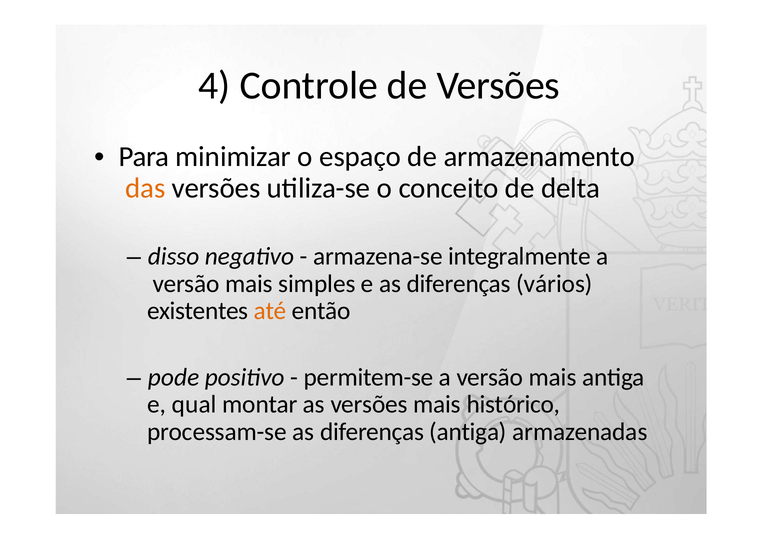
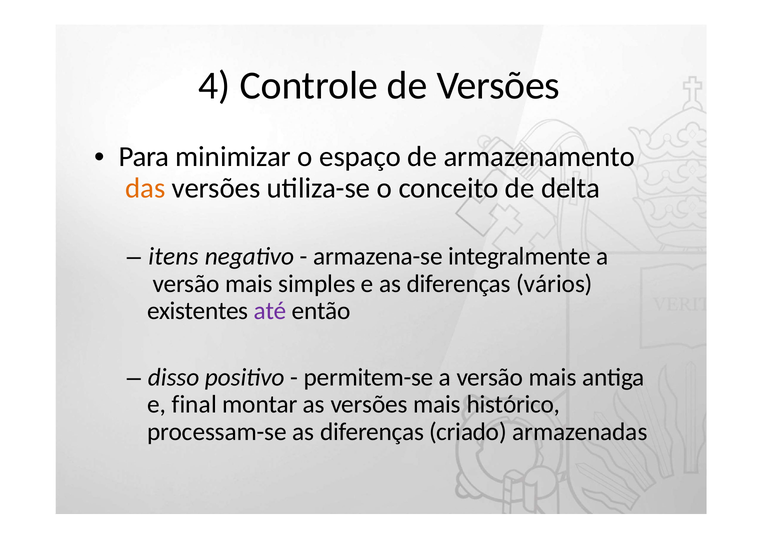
disso: disso -> itens
até colour: orange -> purple
pode: pode -> disso
qual: qual -> final
diferenças antiga: antiga -> criado
